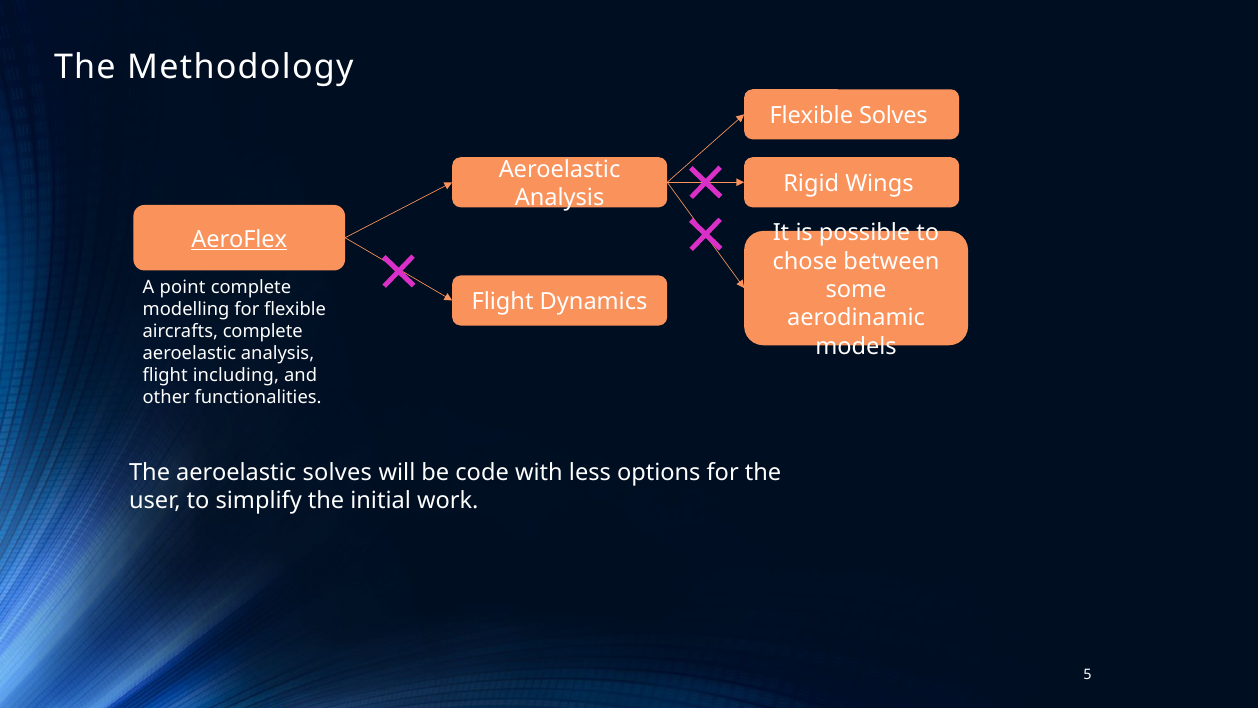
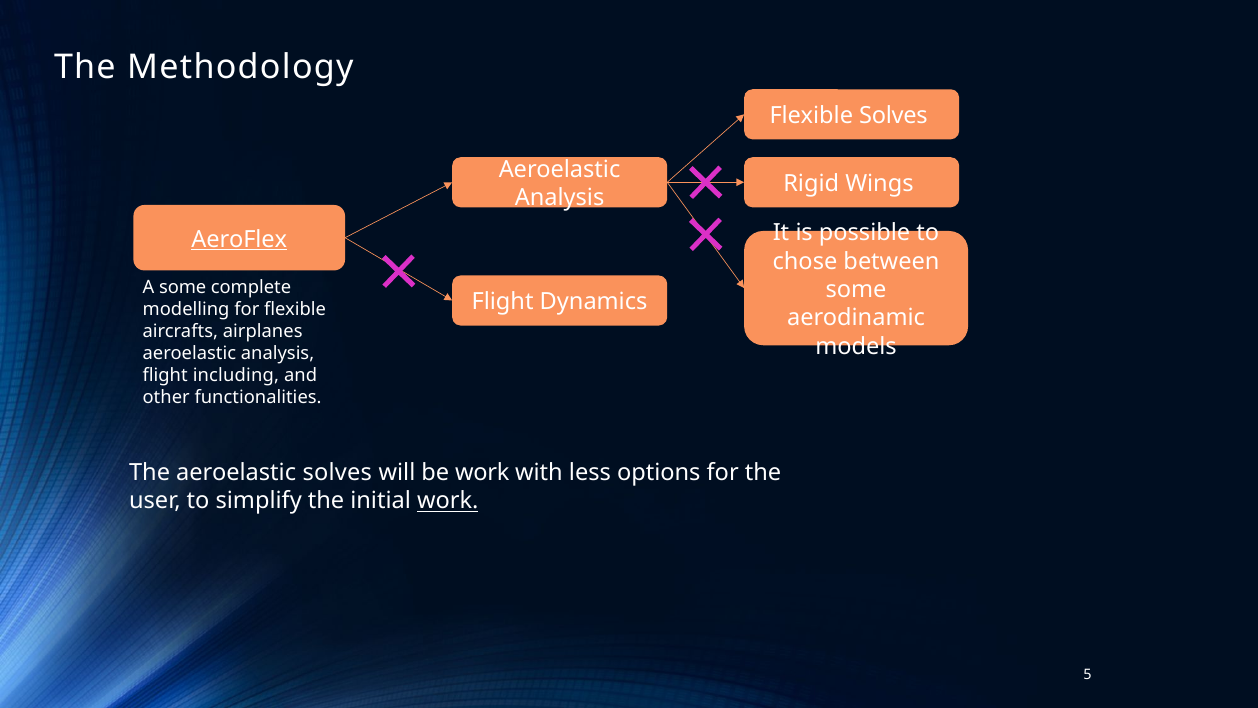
A point: point -> some
aircrafts complete: complete -> airplanes
be code: code -> work
work at (448, 501) underline: none -> present
